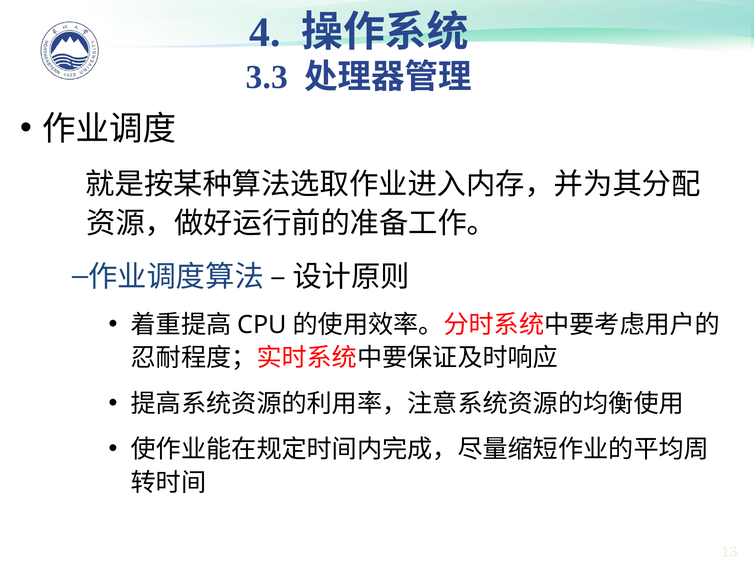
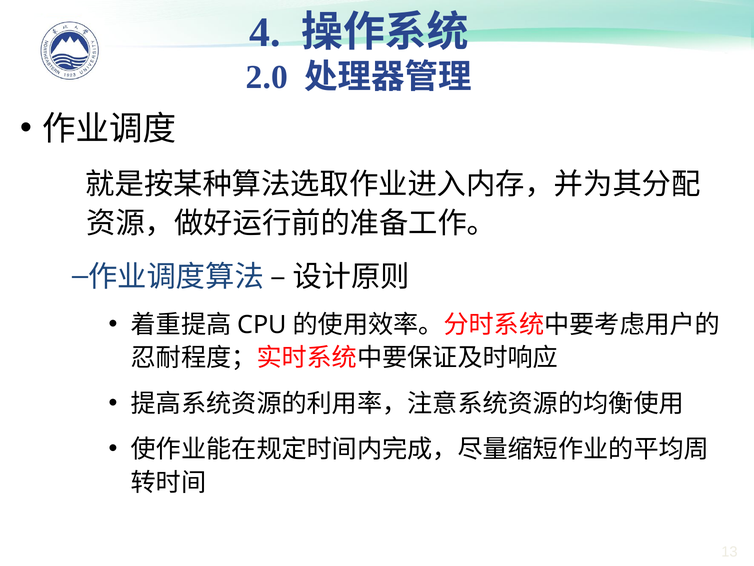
3.3: 3.3 -> 2.0
